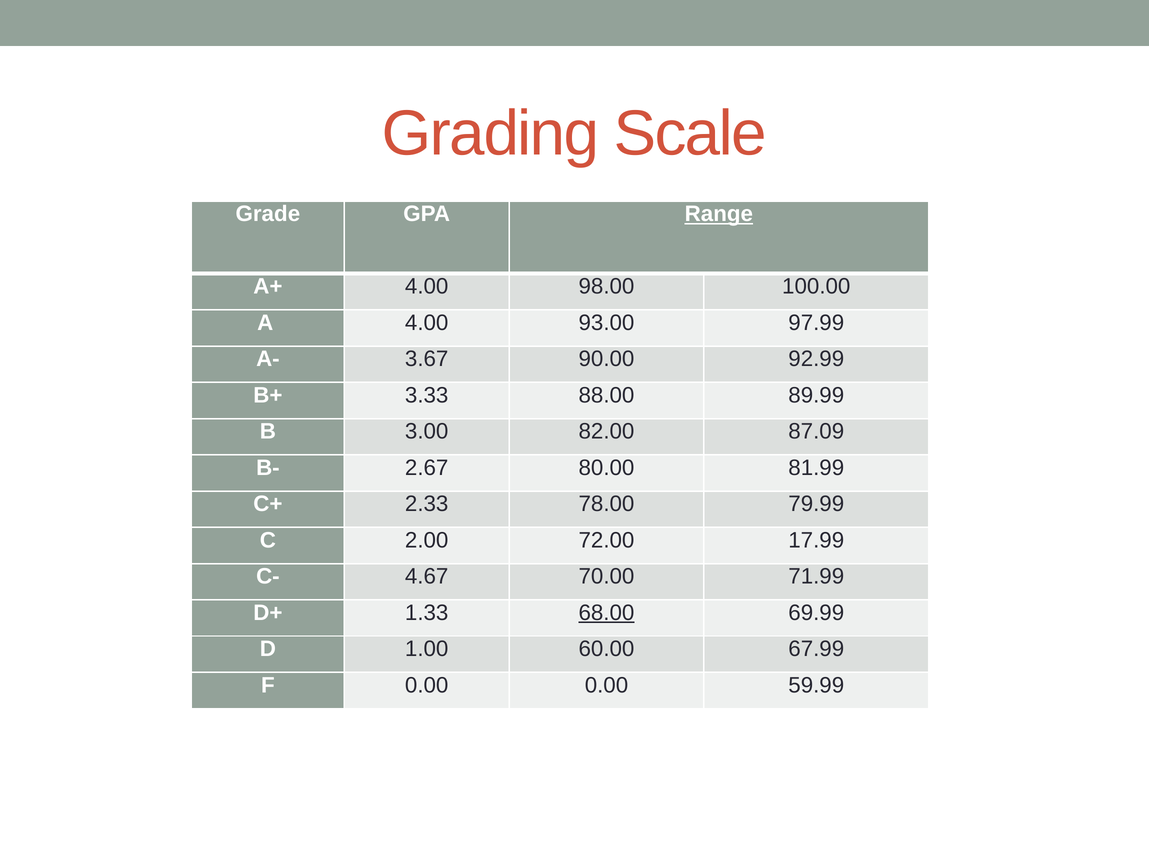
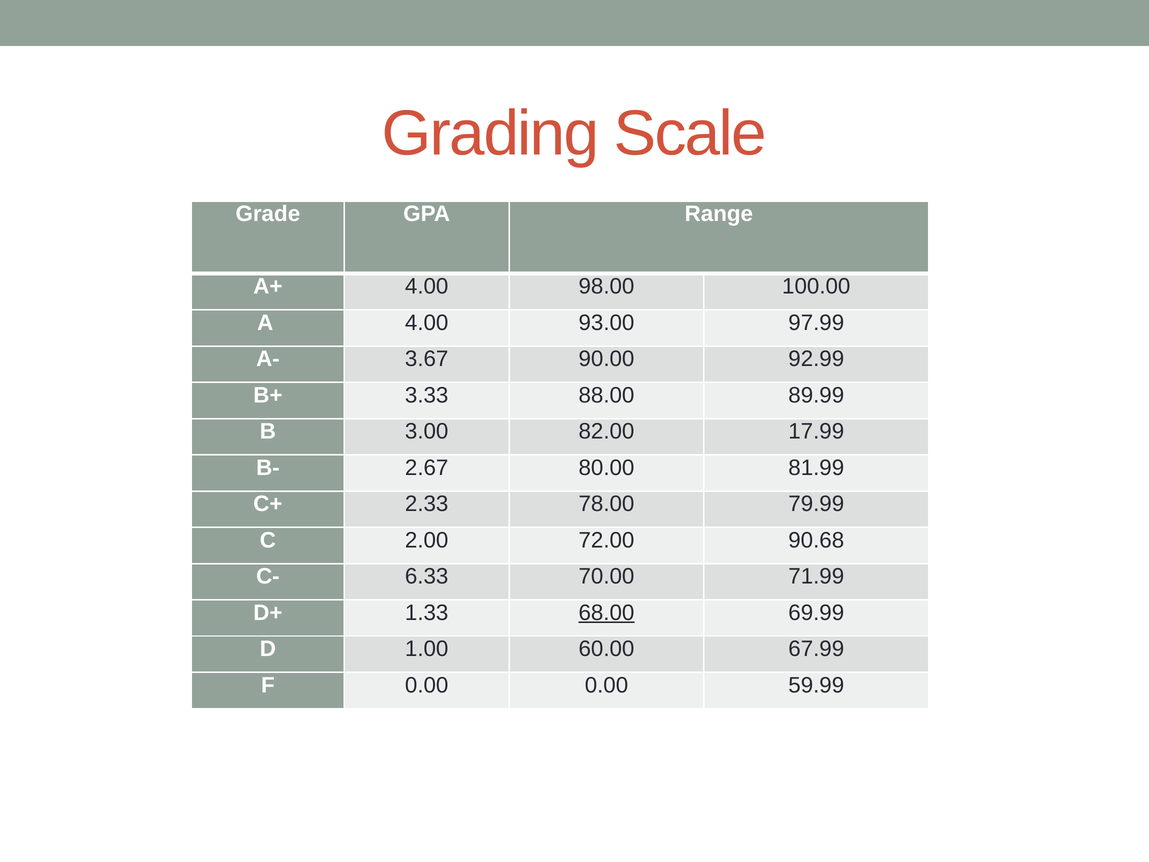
Range underline: present -> none
87.09: 87.09 -> 17.99
17.99: 17.99 -> 90.68
4.67: 4.67 -> 6.33
